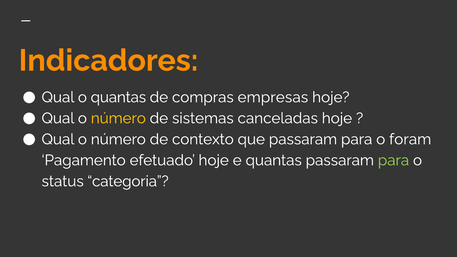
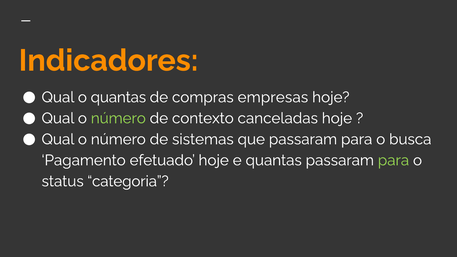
número at (118, 118) colour: yellow -> light green
sistemas: sistemas -> contexto
contexto: contexto -> sistemas
foram: foram -> busca
